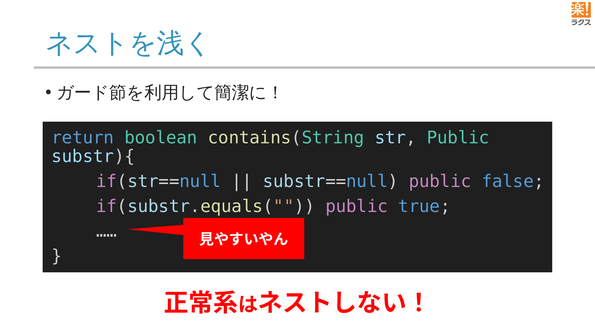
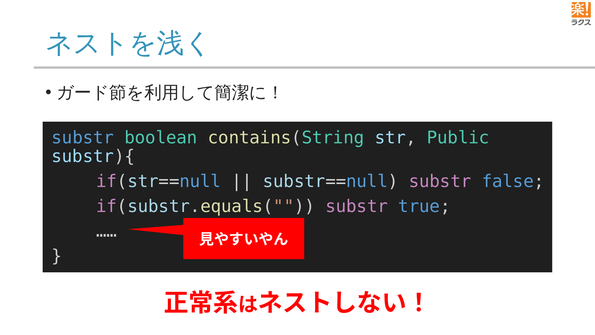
return at (83, 138): return -> substr
substr==null public: public -> substr
if(substr.equals( public: public -> substr
